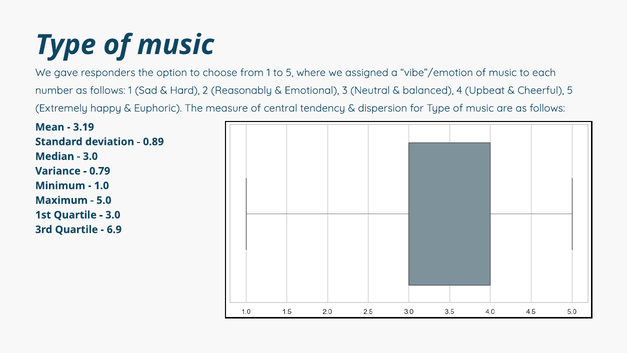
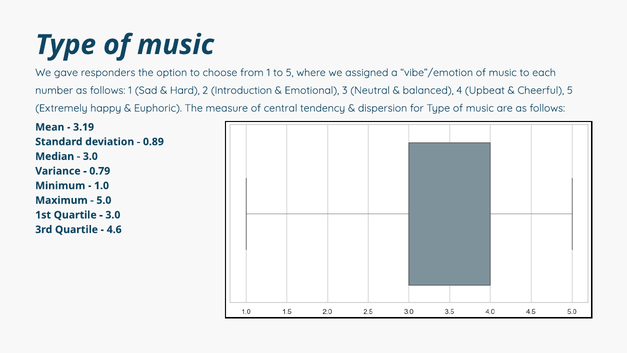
Reasonably: Reasonably -> Introduction
6.9: 6.9 -> 4.6
